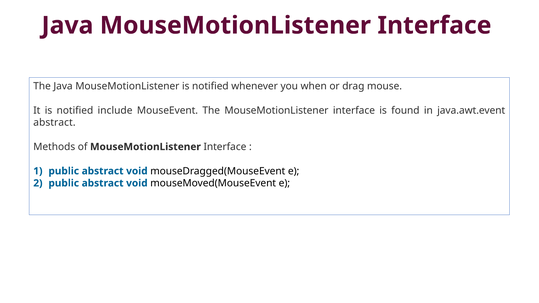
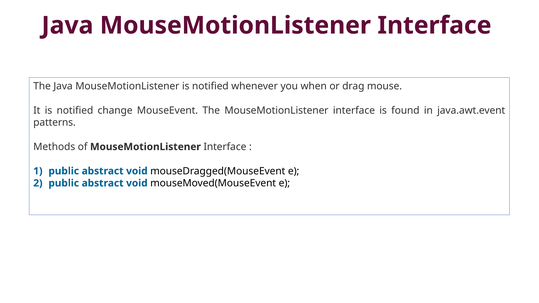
include: include -> change
abstract at (54, 123): abstract -> patterns
